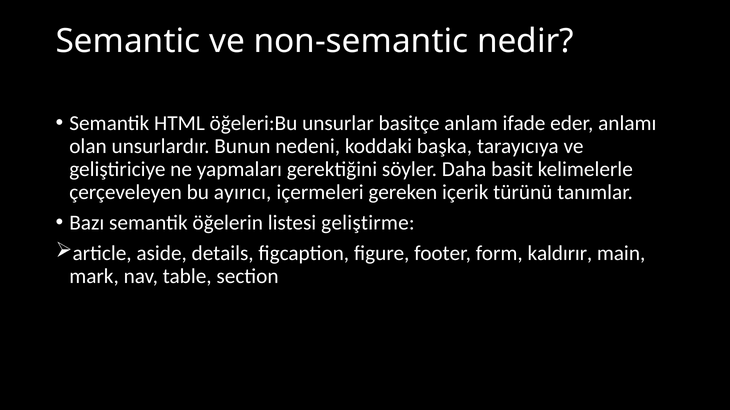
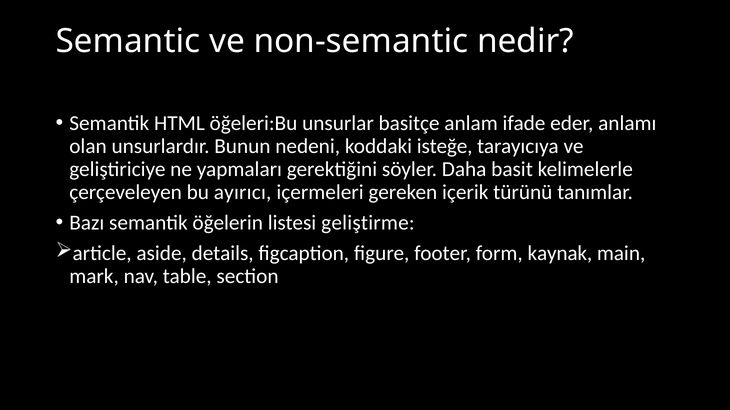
başka: başka -> isteğe
kaldırır: kaldırır -> kaynak
